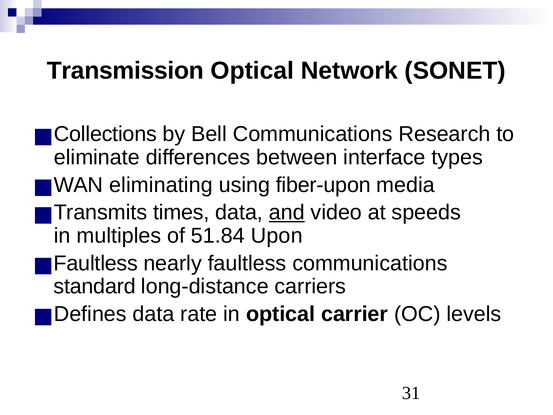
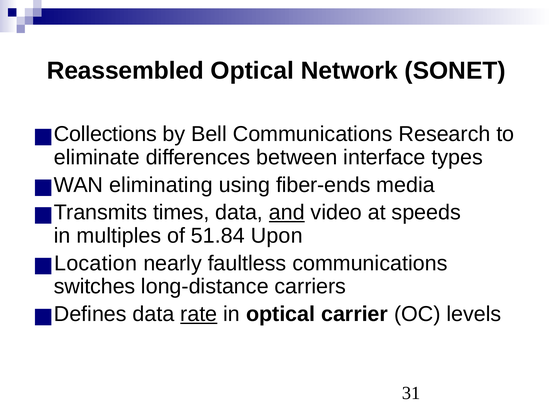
Transmission: Transmission -> Reassembled
fiber-upon: fiber-upon -> fiber-ends
Faultless at (96, 263): Faultless -> Location
standard: standard -> switches
rate underline: none -> present
